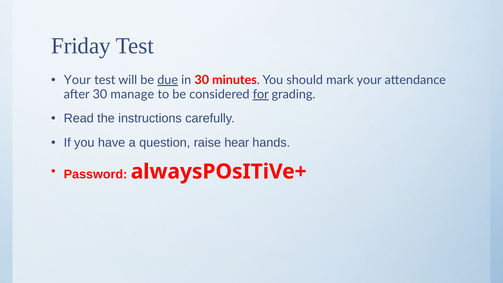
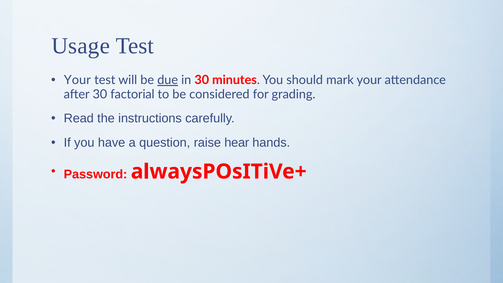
Friday: Friday -> Usage
manage: manage -> factorial
for underline: present -> none
